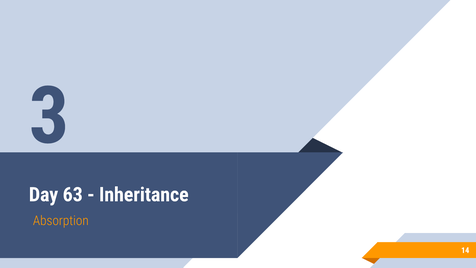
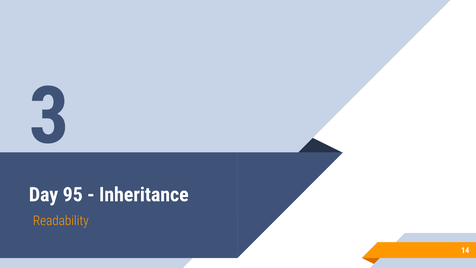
63: 63 -> 95
Absorption: Absorption -> Readability
